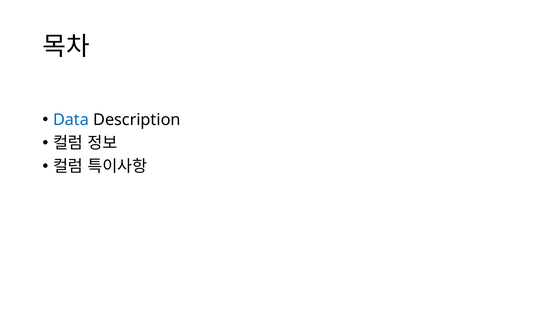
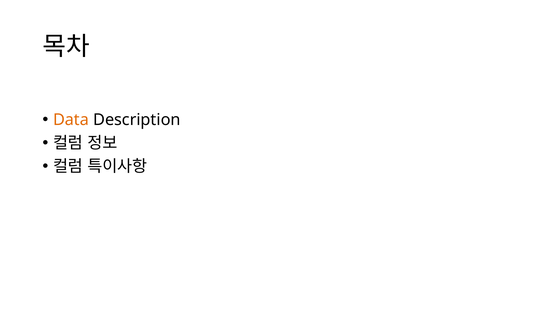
Data colour: blue -> orange
